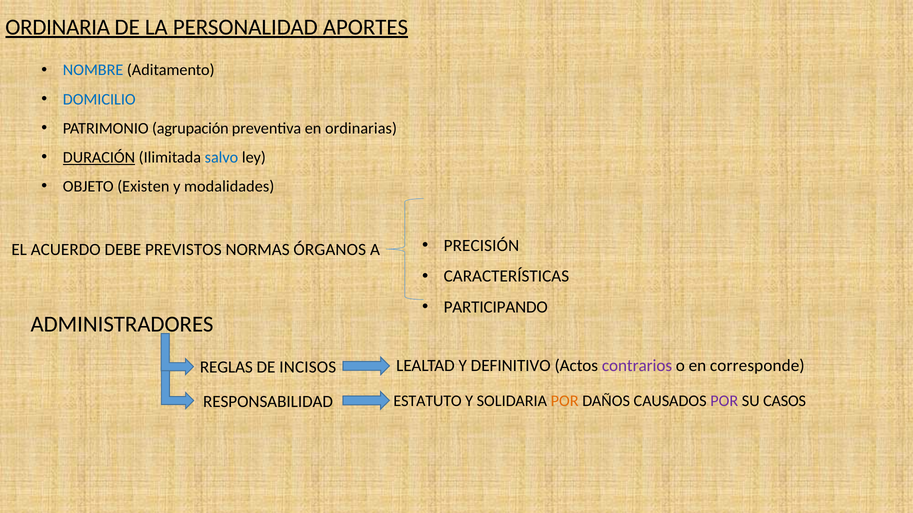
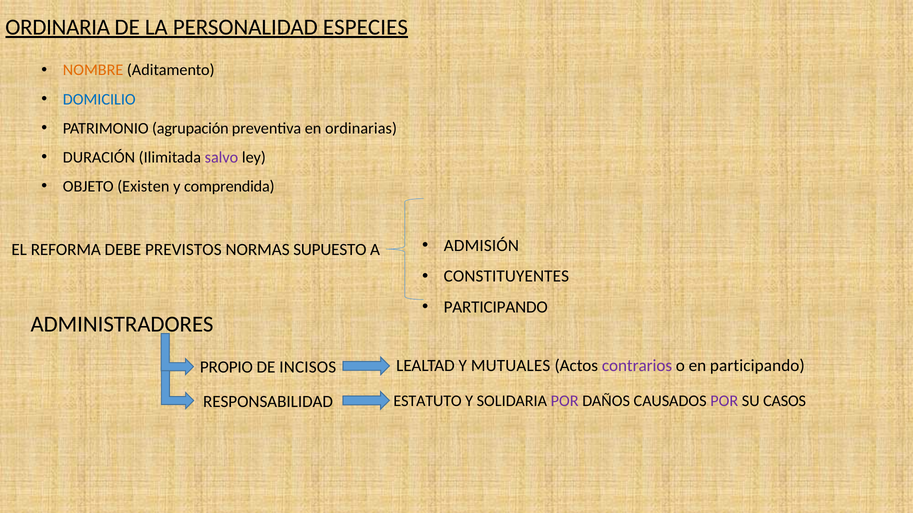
APORTES: APORTES -> ESPECIES
NOMBRE colour: blue -> orange
DURACIÓN underline: present -> none
salvo colour: blue -> purple
modalidades: modalidades -> comprendida
ACUERDO: ACUERDO -> REFORMA
ÓRGANOS: ÓRGANOS -> SUPUESTO
PRECISIÓN: PRECISIÓN -> ADMISIÓN
CARACTERÍSTICAS: CARACTERÍSTICAS -> CONSTITUYENTES
REGLAS: REGLAS -> PROPIO
DEFINITIVO: DEFINITIVO -> MUTUALES
en corresponde: corresponde -> participando
POR at (565, 401) colour: orange -> purple
